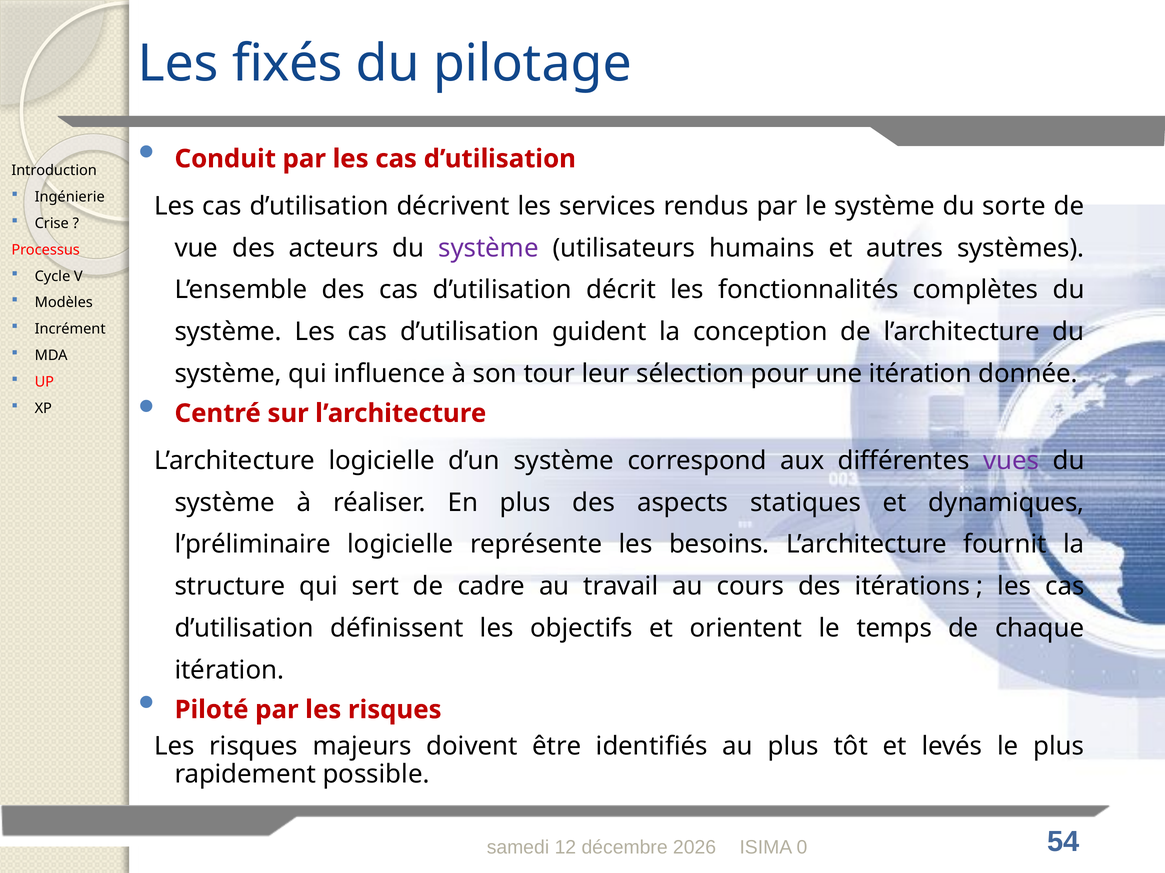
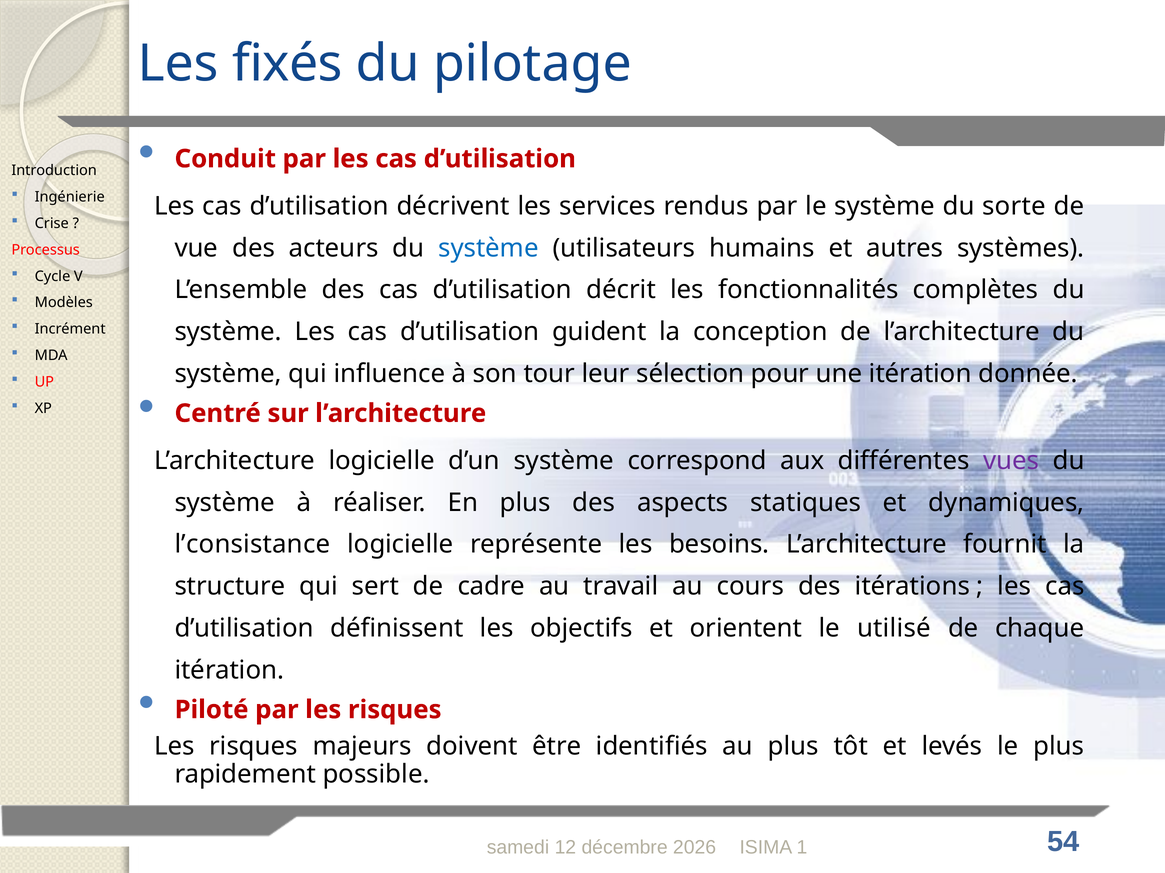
système at (488, 248) colour: purple -> blue
l’préliminaire: l’préliminaire -> l’consistance
temps: temps -> utilisé
0: 0 -> 1
